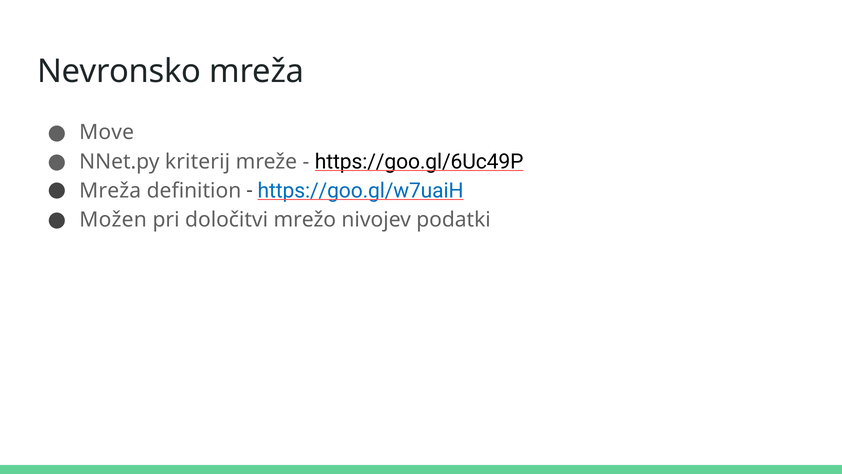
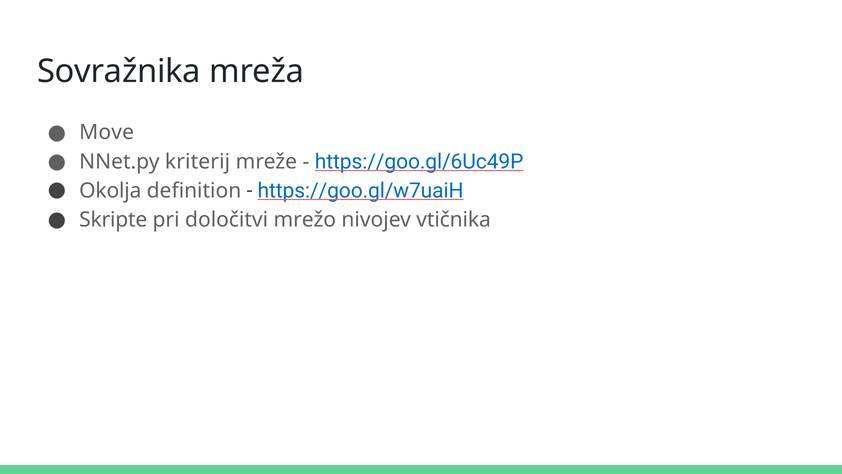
Nevronsko: Nevronsko -> Sovražnika
https://goo.gl/6Uc49P colour: black -> blue
Mreža at (110, 190): Mreža -> Okolja
Možen: Možen -> Skripte
podatki: podatki -> vtičnika
